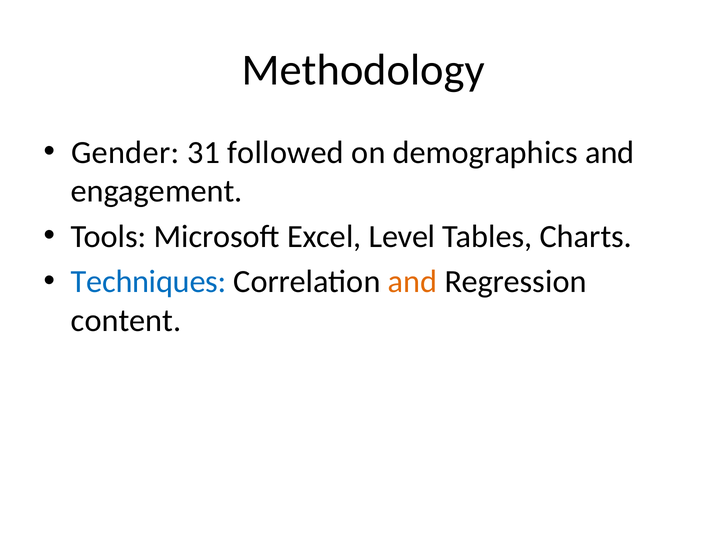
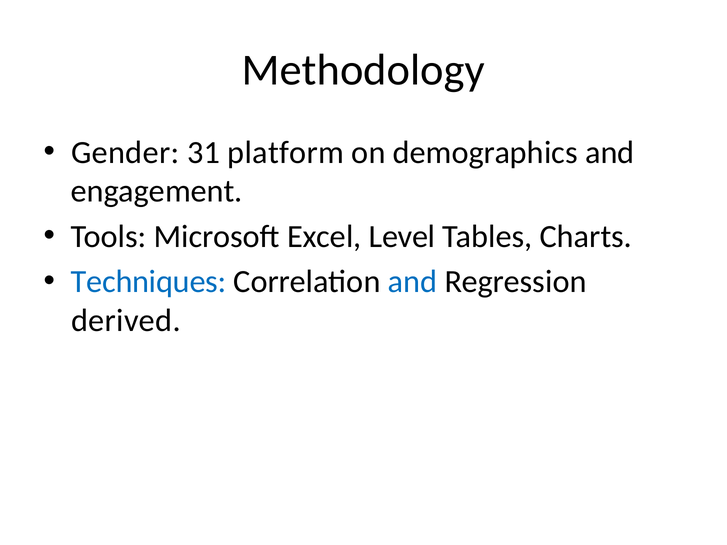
followed: followed -> platform
and at (413, 282) colour: orange -> blue
content: content -> derived
